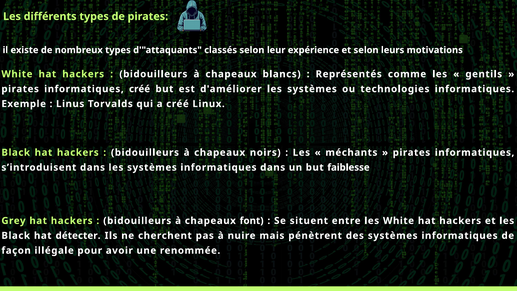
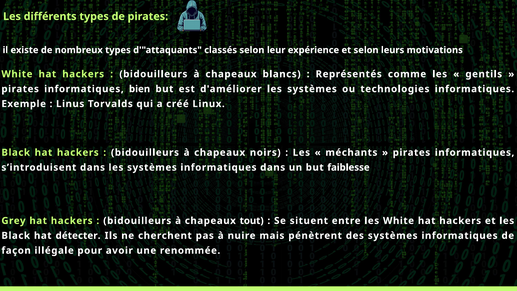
informatiques créé: créé -> bien
font: font -> tout
